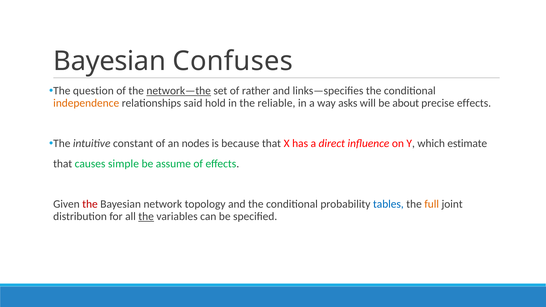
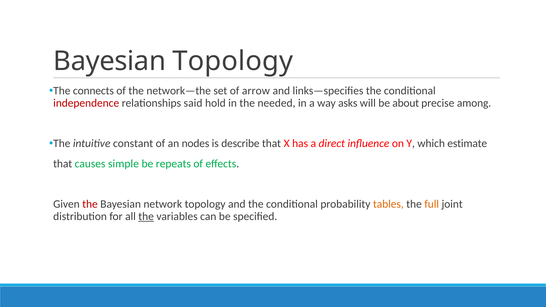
Bayesian Confuses: Confuses -> Topology
question: question -> connects
network—the underline: present -> none
rather: rather -> arrow
independence colour: orange -> red
reliable: reliable -> needed
precise effects: effects -> among
because: because -> describe
assume: assume -> repeats
tables colour: blue -> orange
